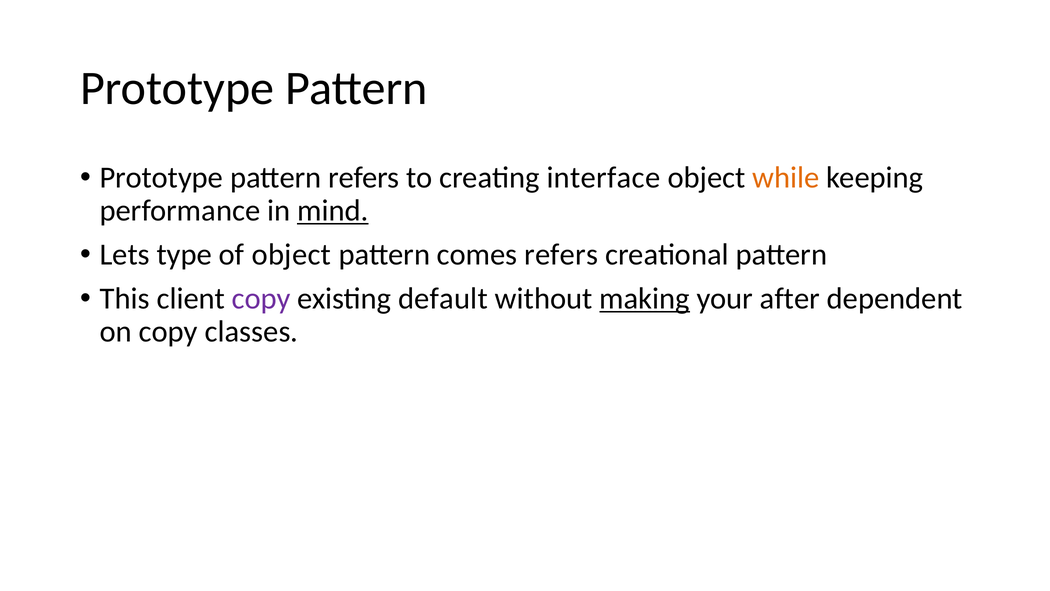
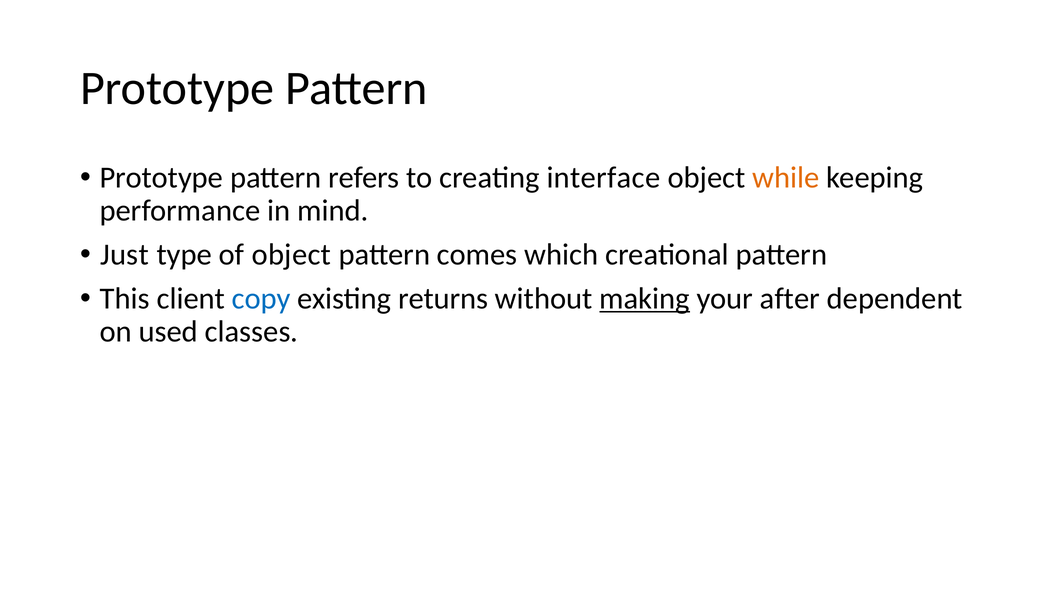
mind underline: present -> none
Lets: Lets -> Just
comes refers: refers -> which
copy at (261, 298) colour: purple -> blue
default: default -> returns
on copy: copy -> used
